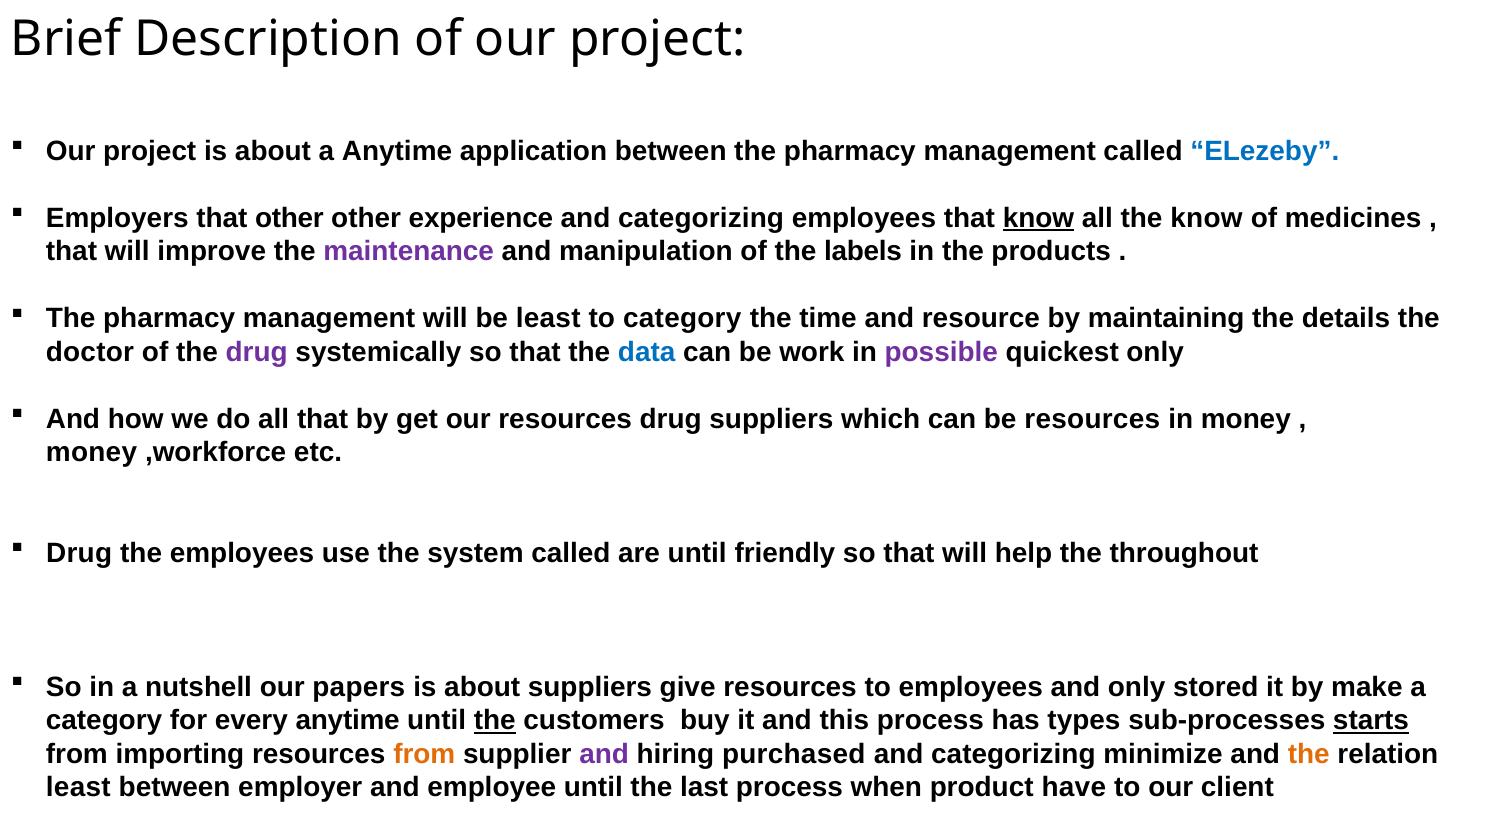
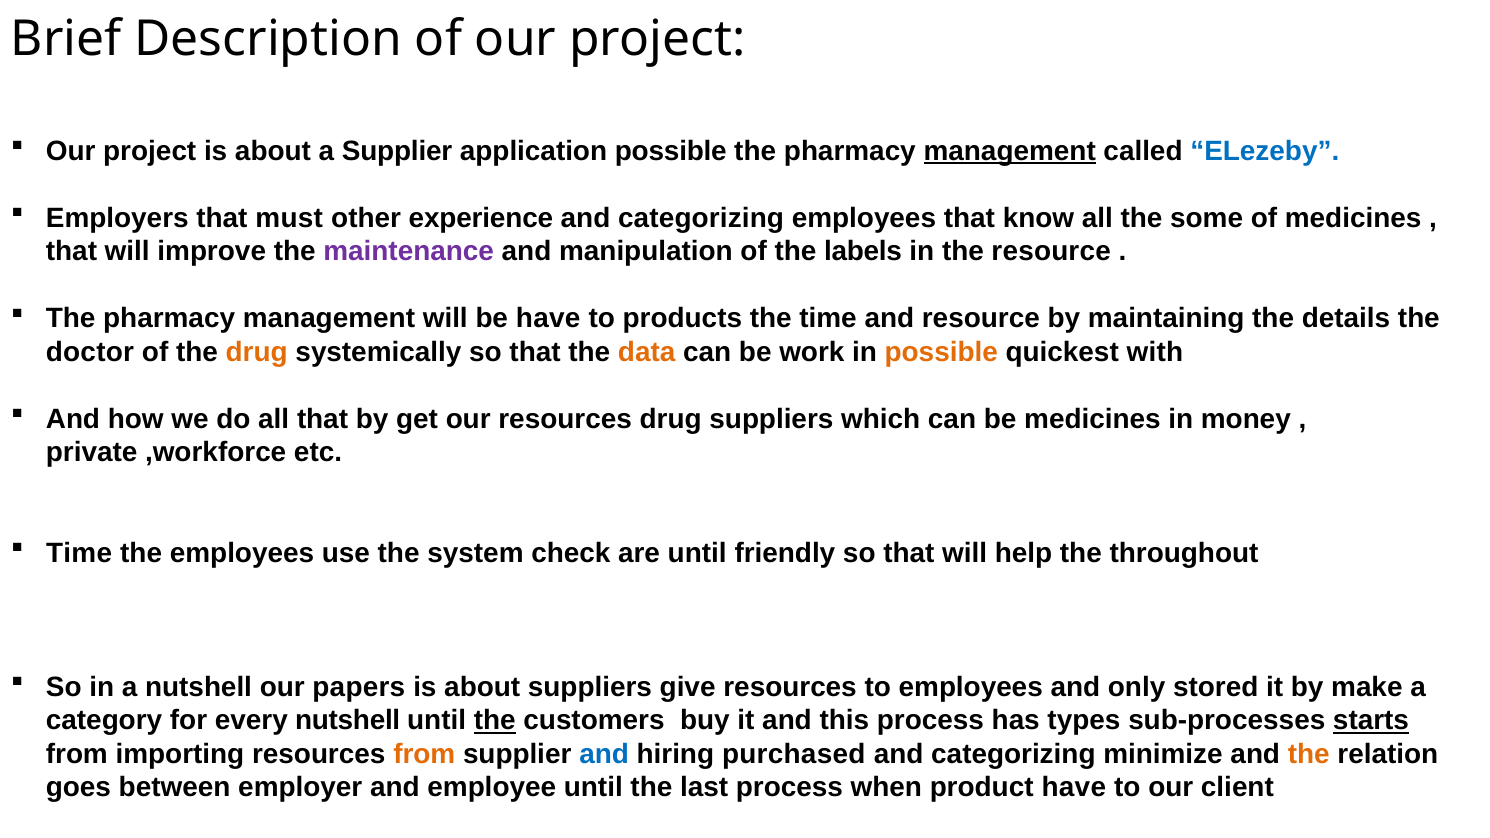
a Anytime: Anytime -> Supplier
application between: between -> possible
management at (1010, 151) underline: none -> present
that other: other -> must
know at (1038, 218) underline: present -> none
the know: know -> some
the products: products -> resource
be least: least -> have
to category: category -> products
drug at (257, 352) colour: purple -> orange
data colour: blue -> orange
possible at (941, 352) colour: purple -> orange
quickest only: only -> with
be resources: resources -> medicines
money at (92, 453): money -> private
Drug at (79, 553): Drug -> Time
system called: called -> check
every anytime: anytime -> nutshell
and at (604, 754) colour: purple -> blue
least at (78, 788): least -> goes
